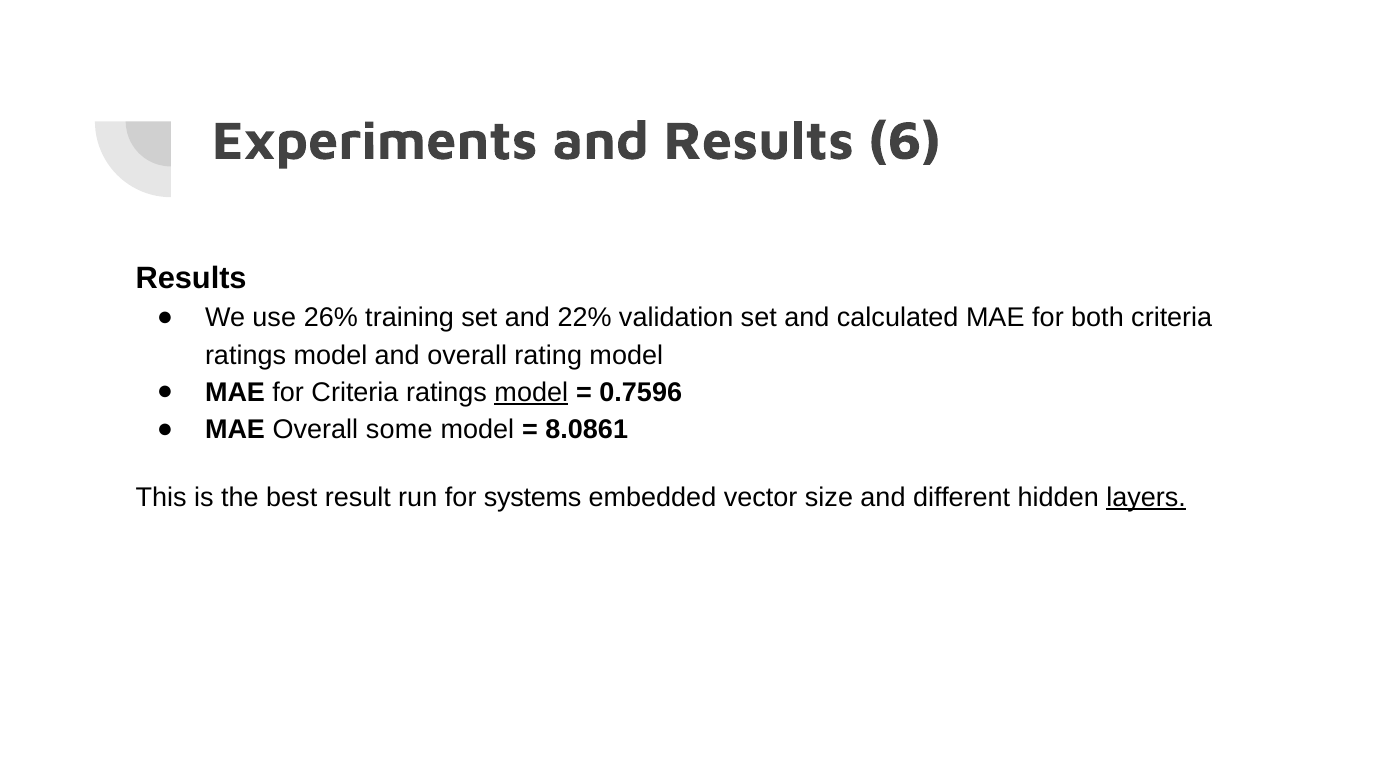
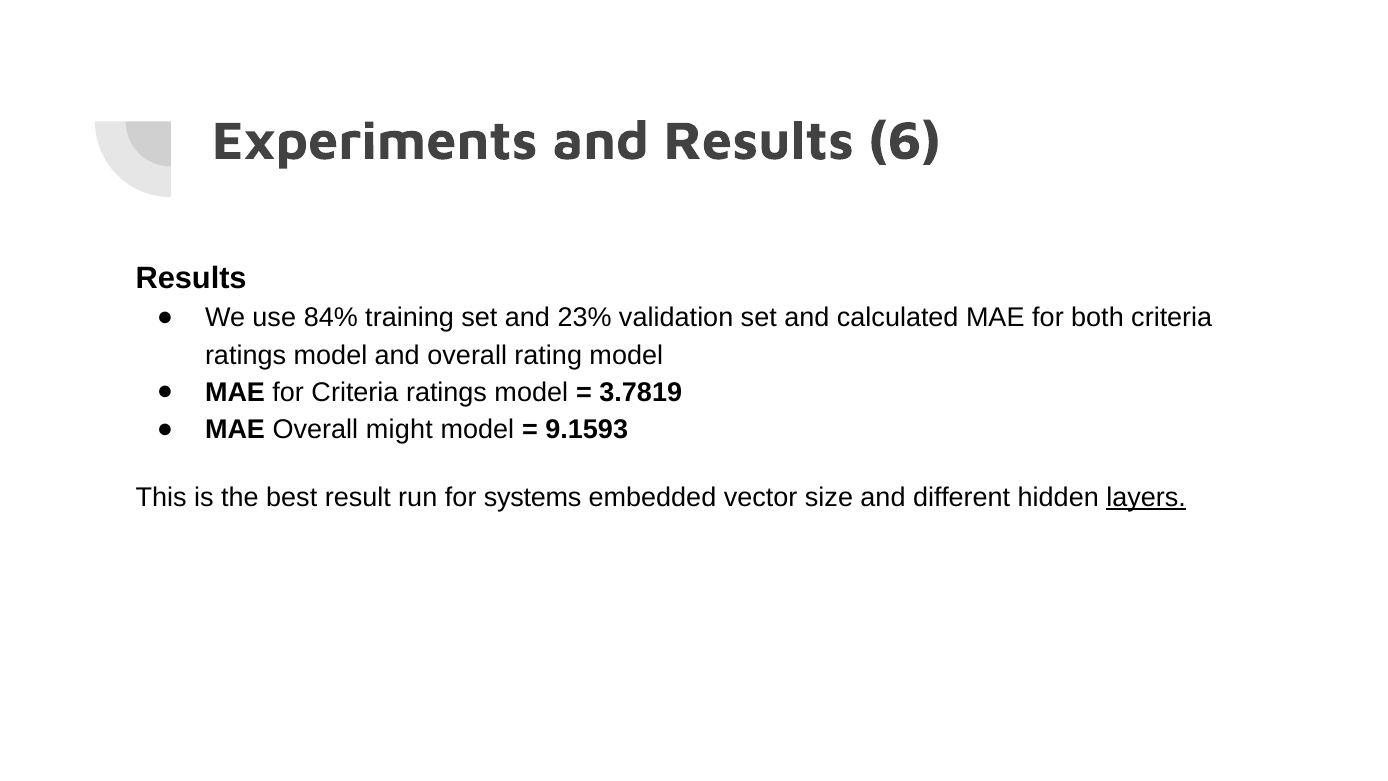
26%: 26% -> 84%
22%: 22% -> 23%
model at (531, 392) underline: present -> none
0.7596: 0.7596 -> 3.7819
some: some -> might
8.0861: 8.0861 -> 9.1593
